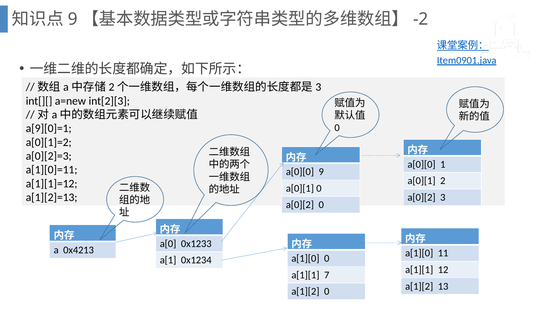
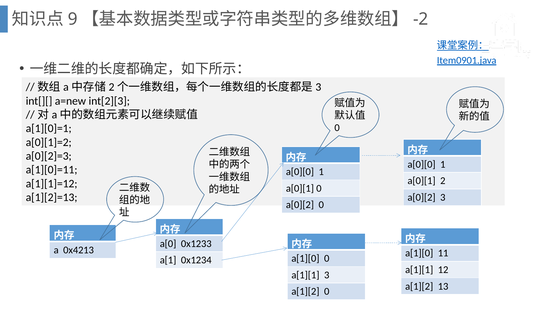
a[9][0]=1: a[9][0]=1 -> a[1][0]=1
9 at (321, 172): 9 -> 1
a[1][1 7: 7 -> 3
